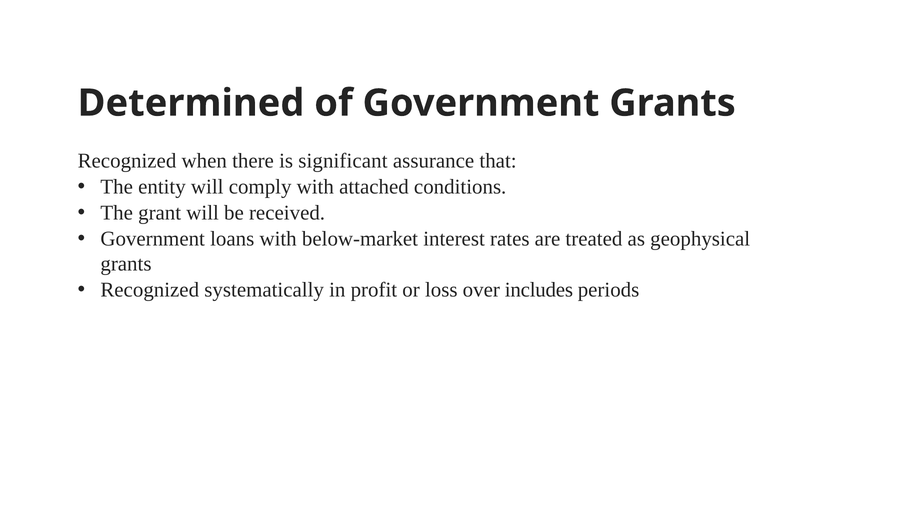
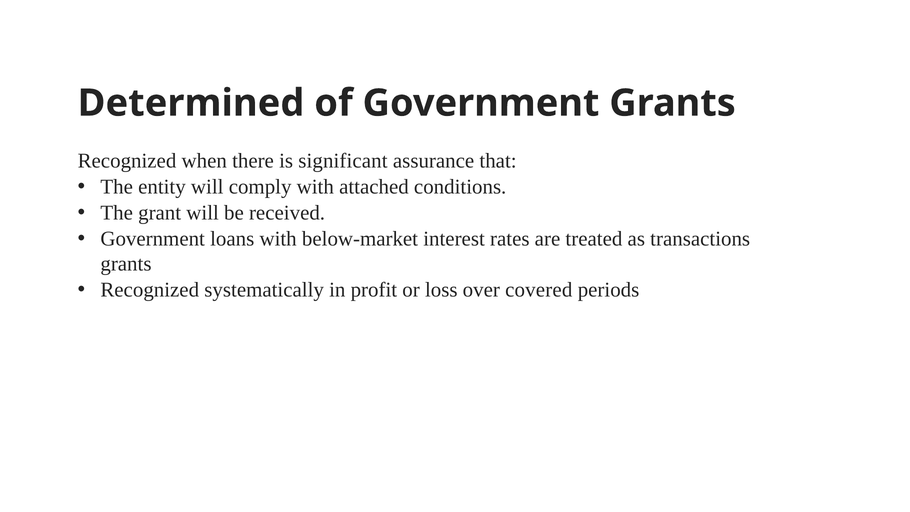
geophysical: geophysical -> transactions
includes: includes -> covered
